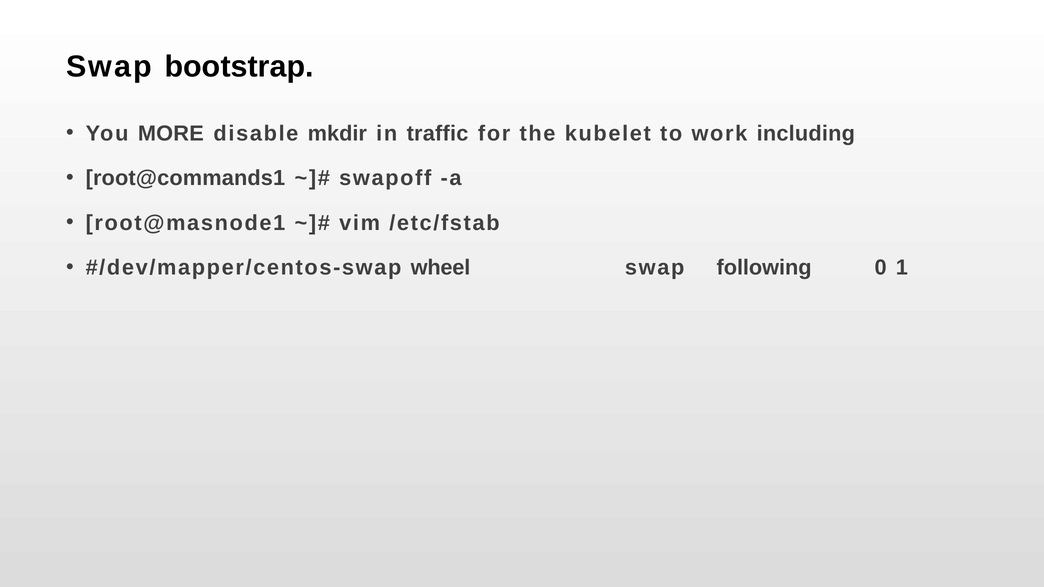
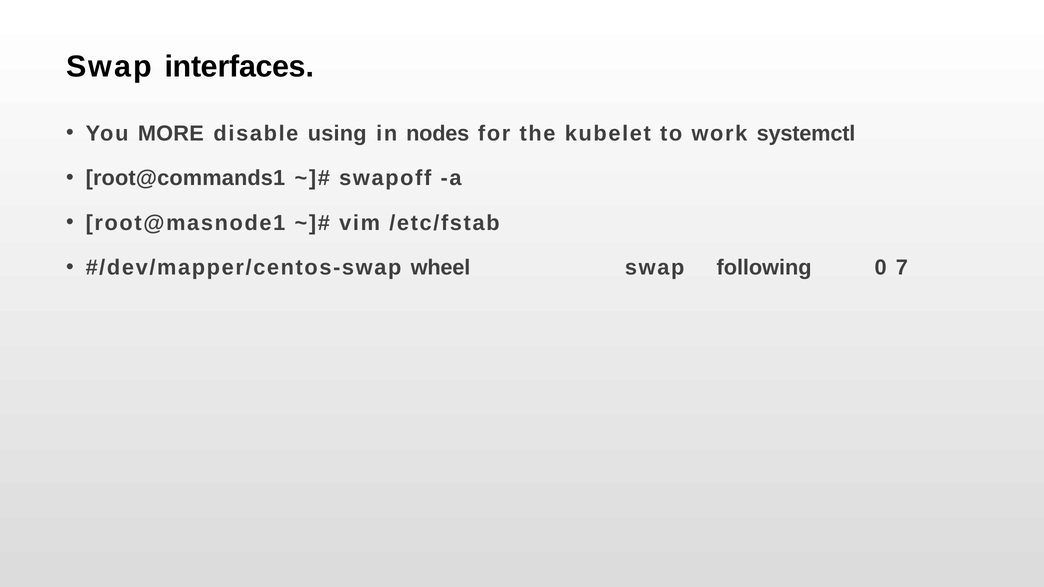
bootstrap: bootstrap -> interfaces
mkdir: mkdir -> using
traffic: traffic -> nodes
including: including -> systemctl
1: 1 -> 7
